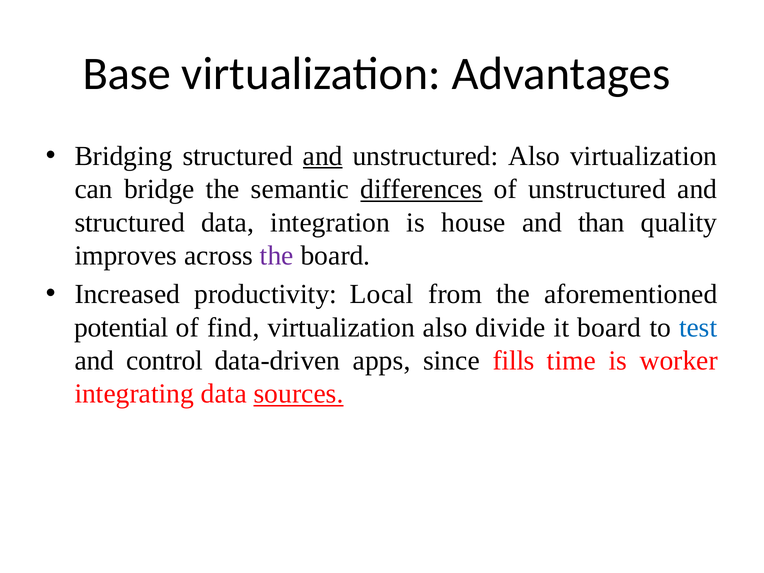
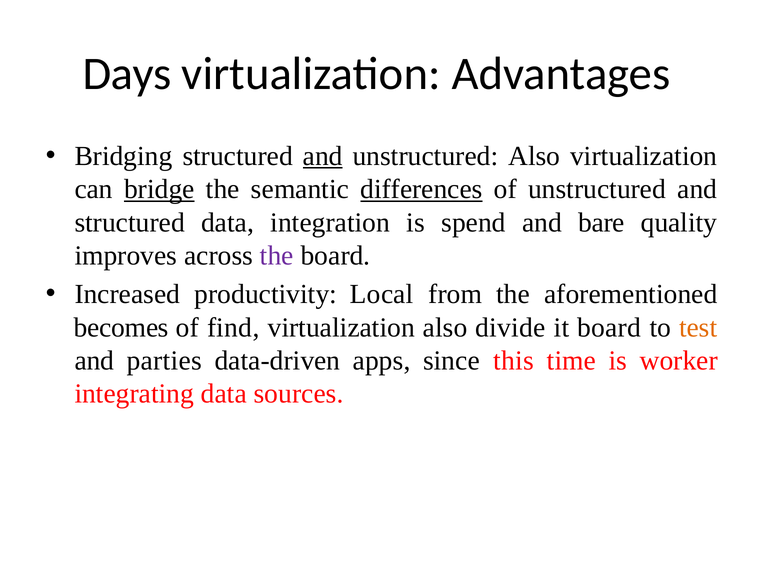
Base: Base -> Days
bridge underline: none -> present
house: house -> spend
than: than -> bare
potential: potential -> becomes
test colour: blue -> orange
control: control -> parties
fills: fills -> this
sources underline: present -> none
